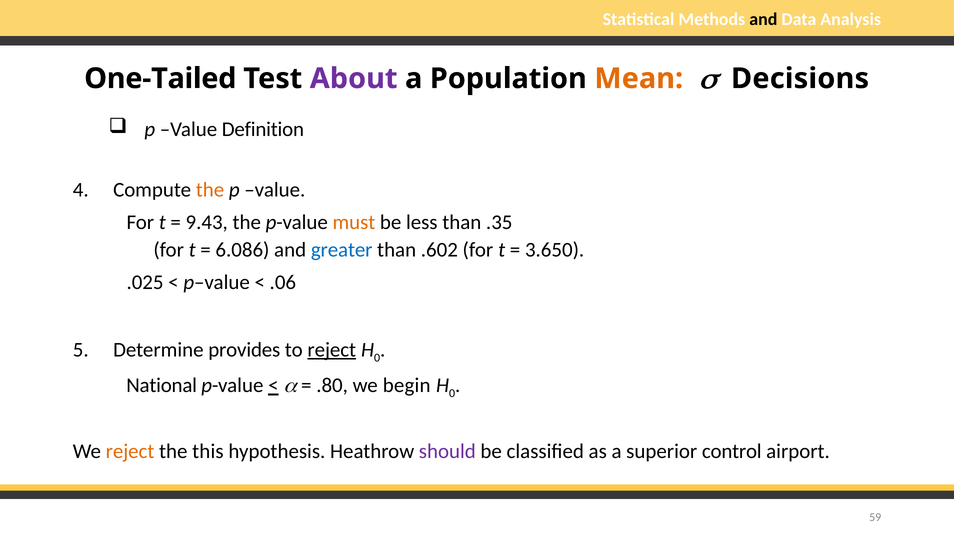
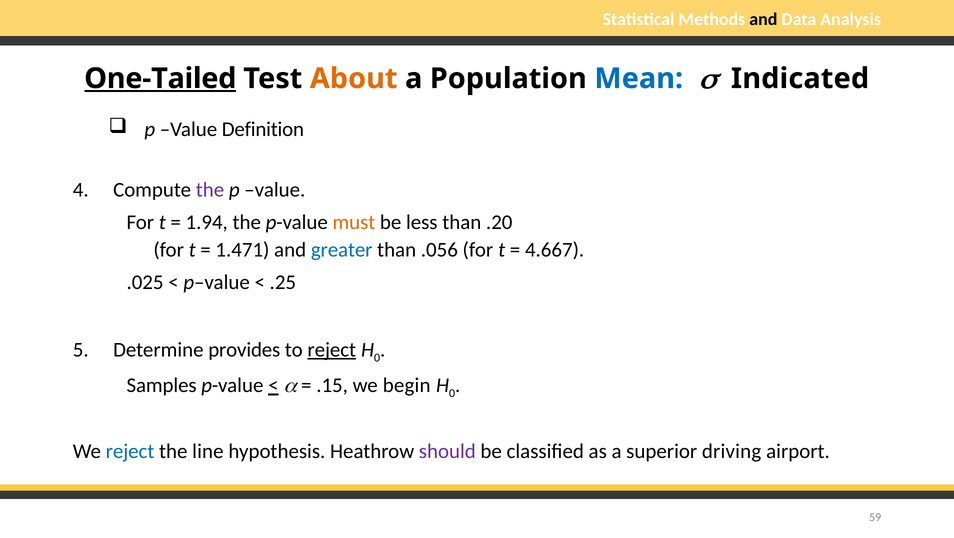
One-Tailed underline: none -> present
About colour: purple -> orange
Mean colour: orange -> blue
Decisions: Decisions -> Indicated
the at (210, 190) colour: orange -> purple
9.43: 9.43 -> 1.94
.35: .35 -> .20
6.086: 6.086 -> 1.471
.602: .602 -> .056
3.650: 3.650 -> 4.667
.06: .06 -> .25
National: National -> Samples
.80: .80 -> .15
reject at (130, 451) colour: orange -> blue
this: this -> line
control: control -> driving
